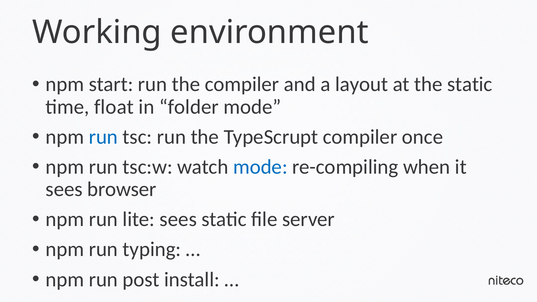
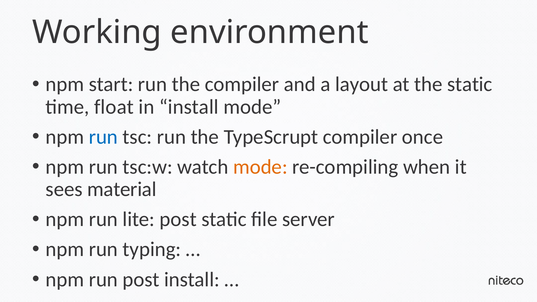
in folder: folder -> install
mode at (260, 167) colour: blue -> orange
browser: browser -> material
lite sees: sees -> post
